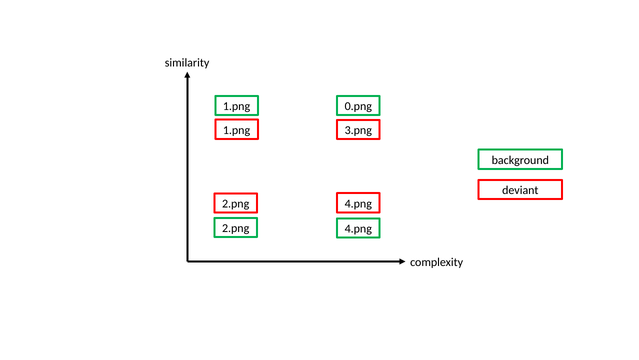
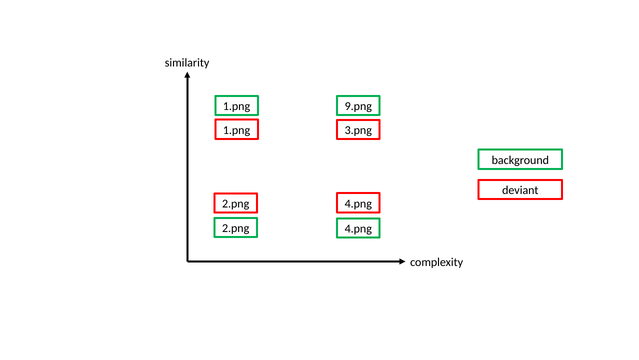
0.png: 0.png -> 9.png
